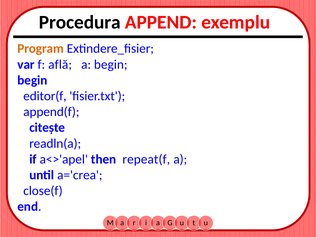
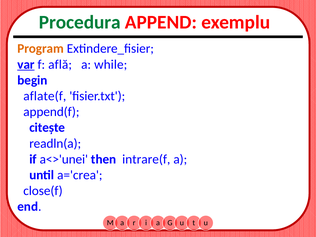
Procedura colour: black -> green
var underline: none -> present
a begin: begin -> while
editor(f: editor(f -> aflate(f
a<>'apel: a<>'apel -> a<>'unei
repeat(f: repeat(f -> intrare(f
